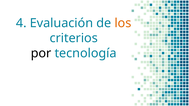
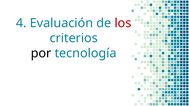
los colour: orange -> red
